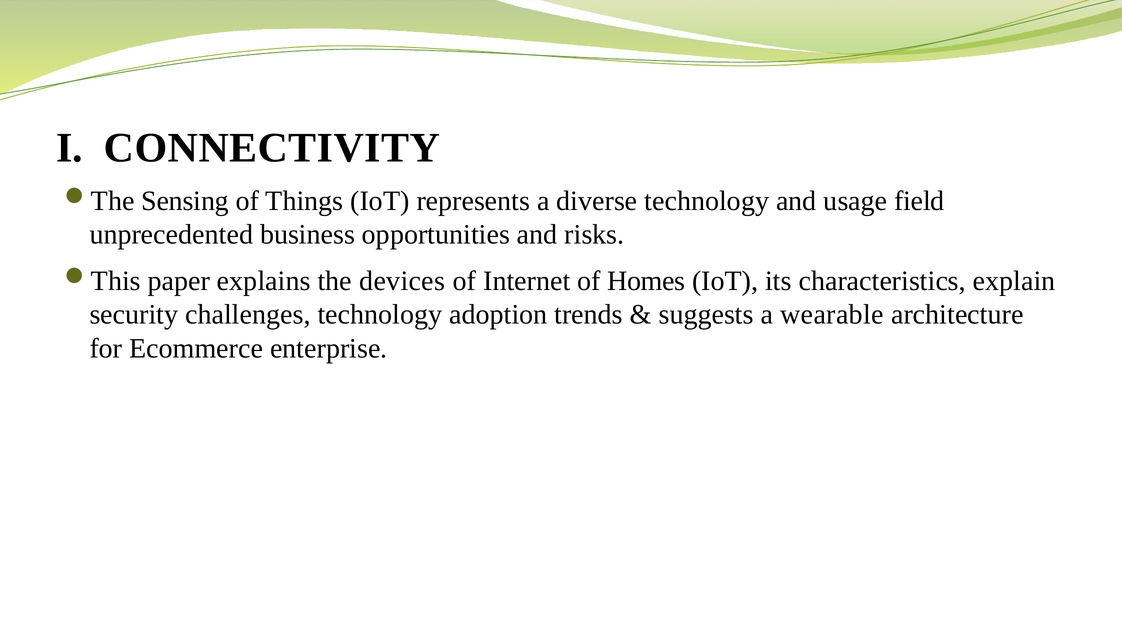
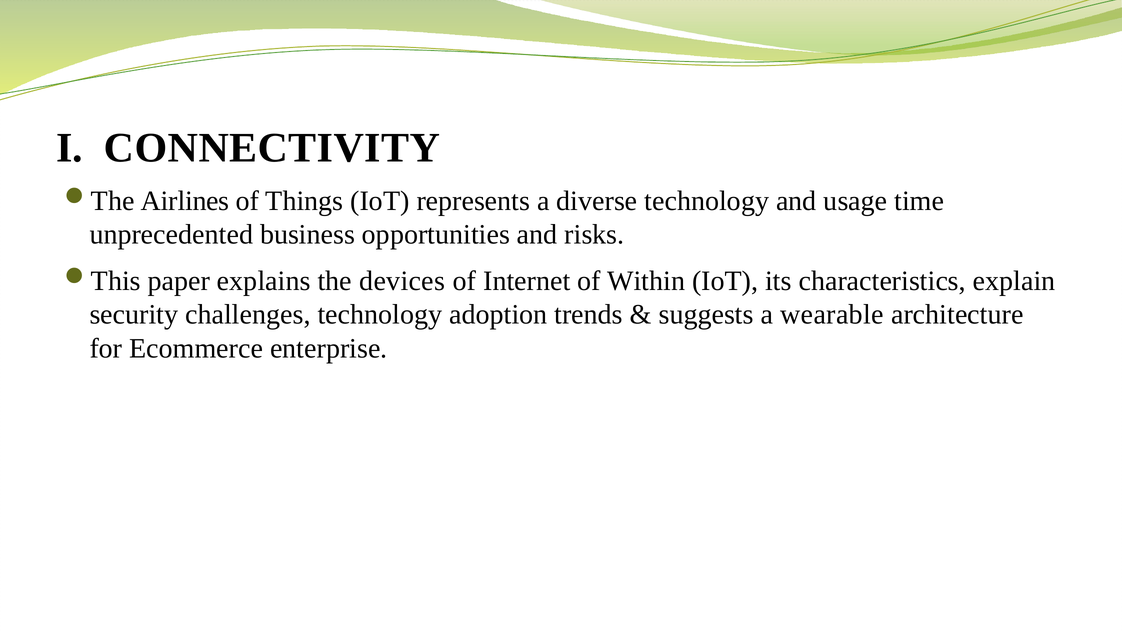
Sensing: Sensing -> Airlines
field: field -> time
Homes: Homes -> Within
